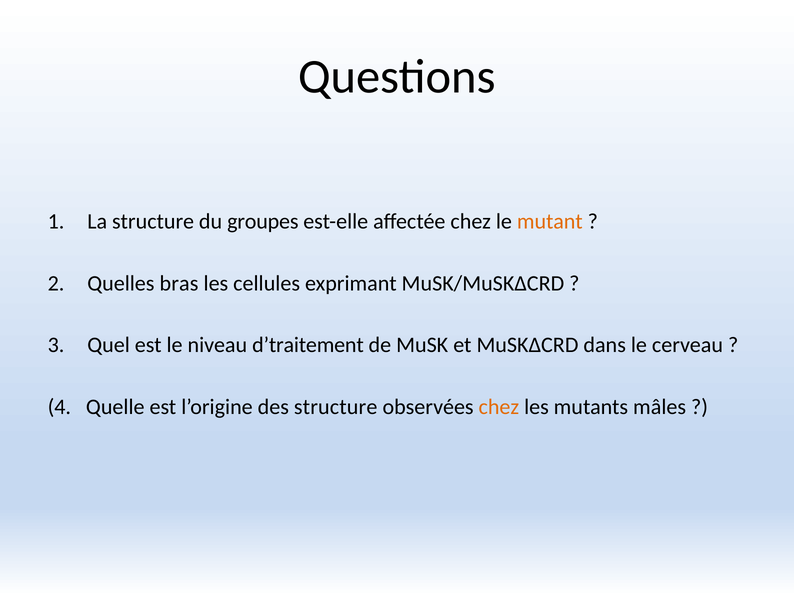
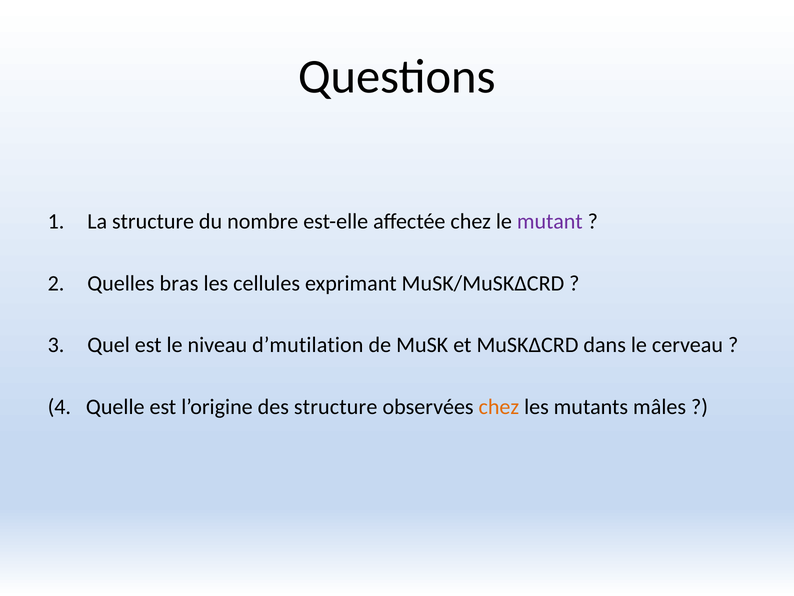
groupes: groupes -> nombre
mutant colour: orange -> purple
d’traitement: d’traitement -> d’mutilation
